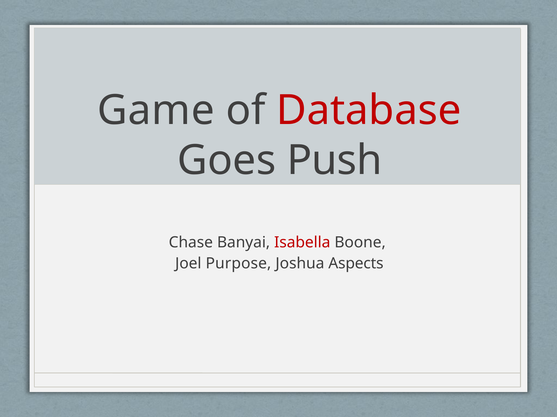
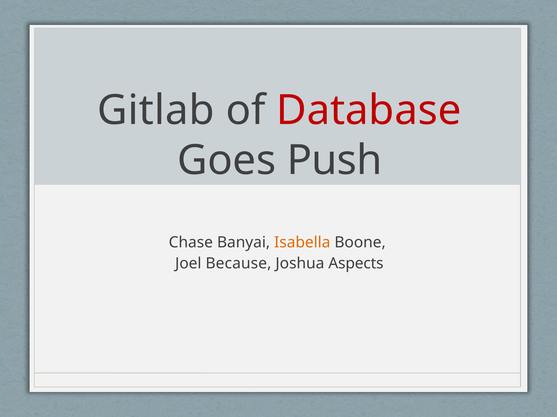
Game: Game -> Gitlab
Isabella colour: red -> orange
Purpose: Purpose -> Because
